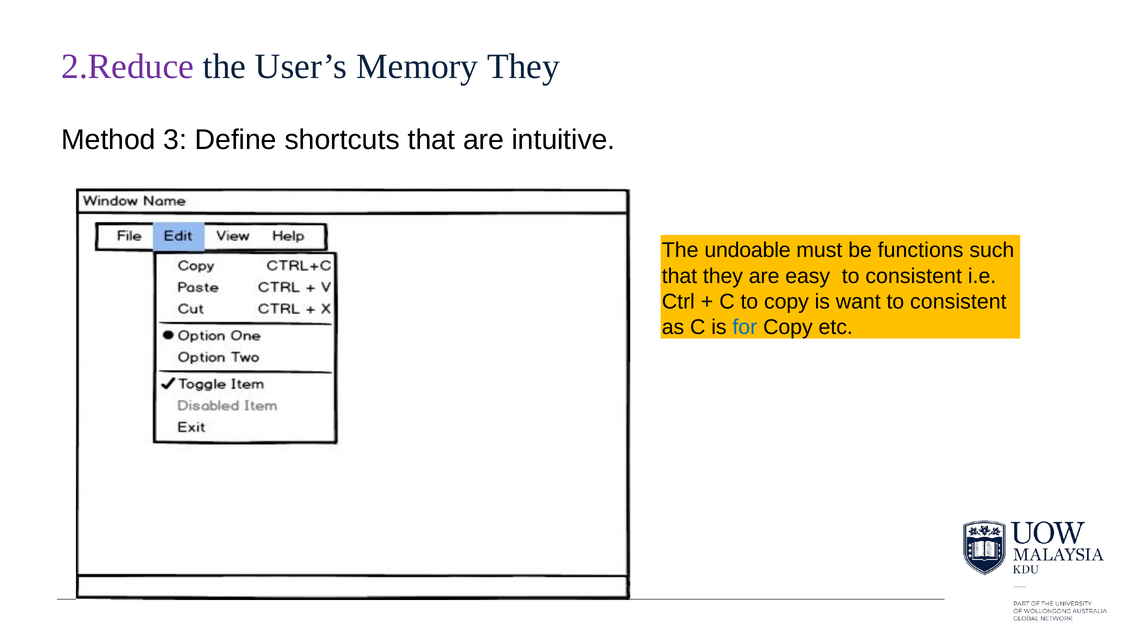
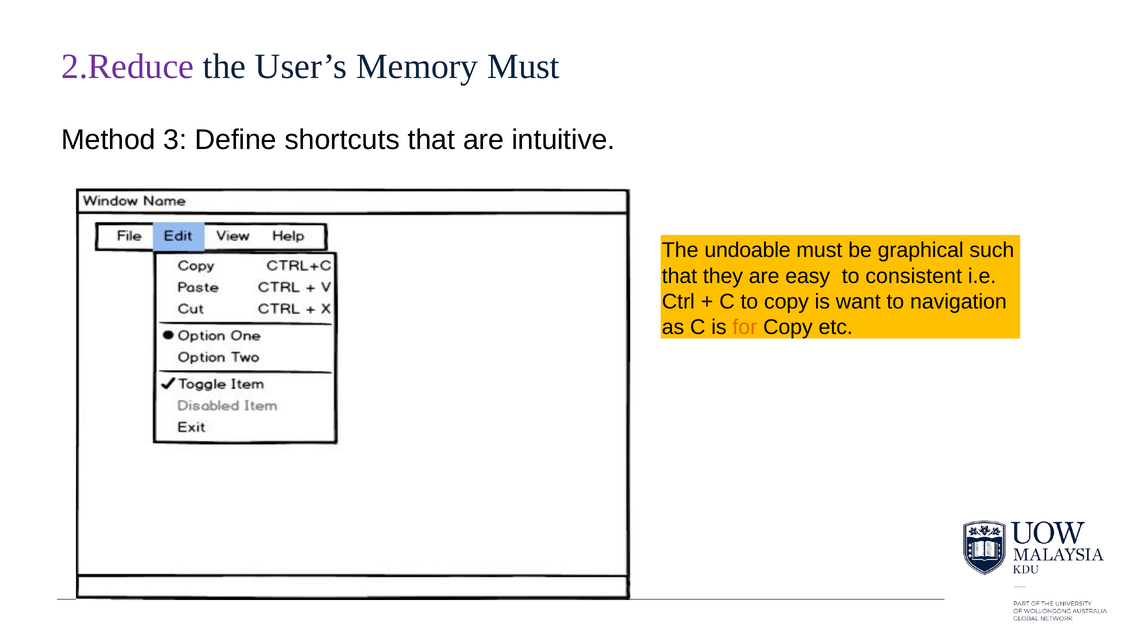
Memory They: They -> Must
functions: functions -> graphical
consistent at (958, 301): consistent -> navigation
for colour: blue -> orange
